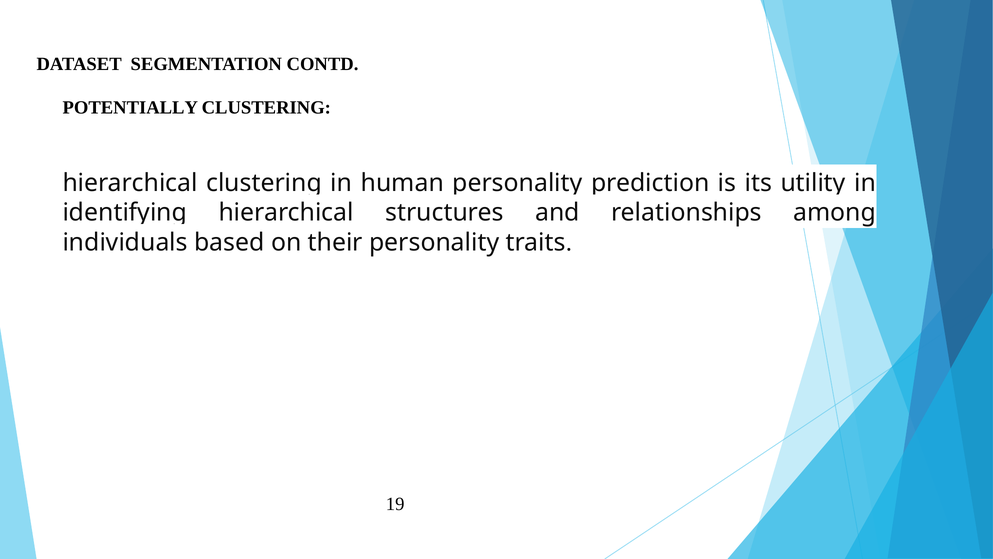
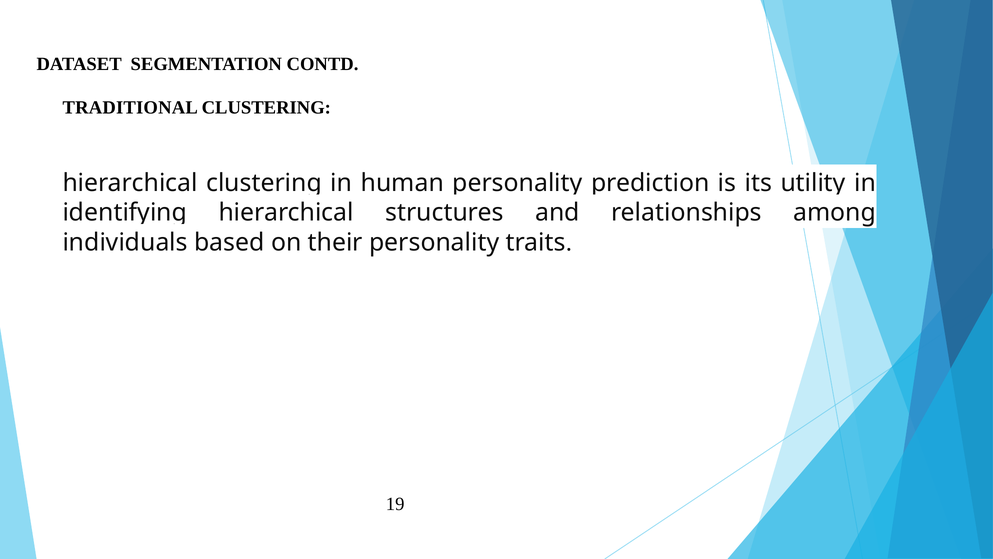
POTENTIALLY: POTENTIALLY -> TRADITIONAL
